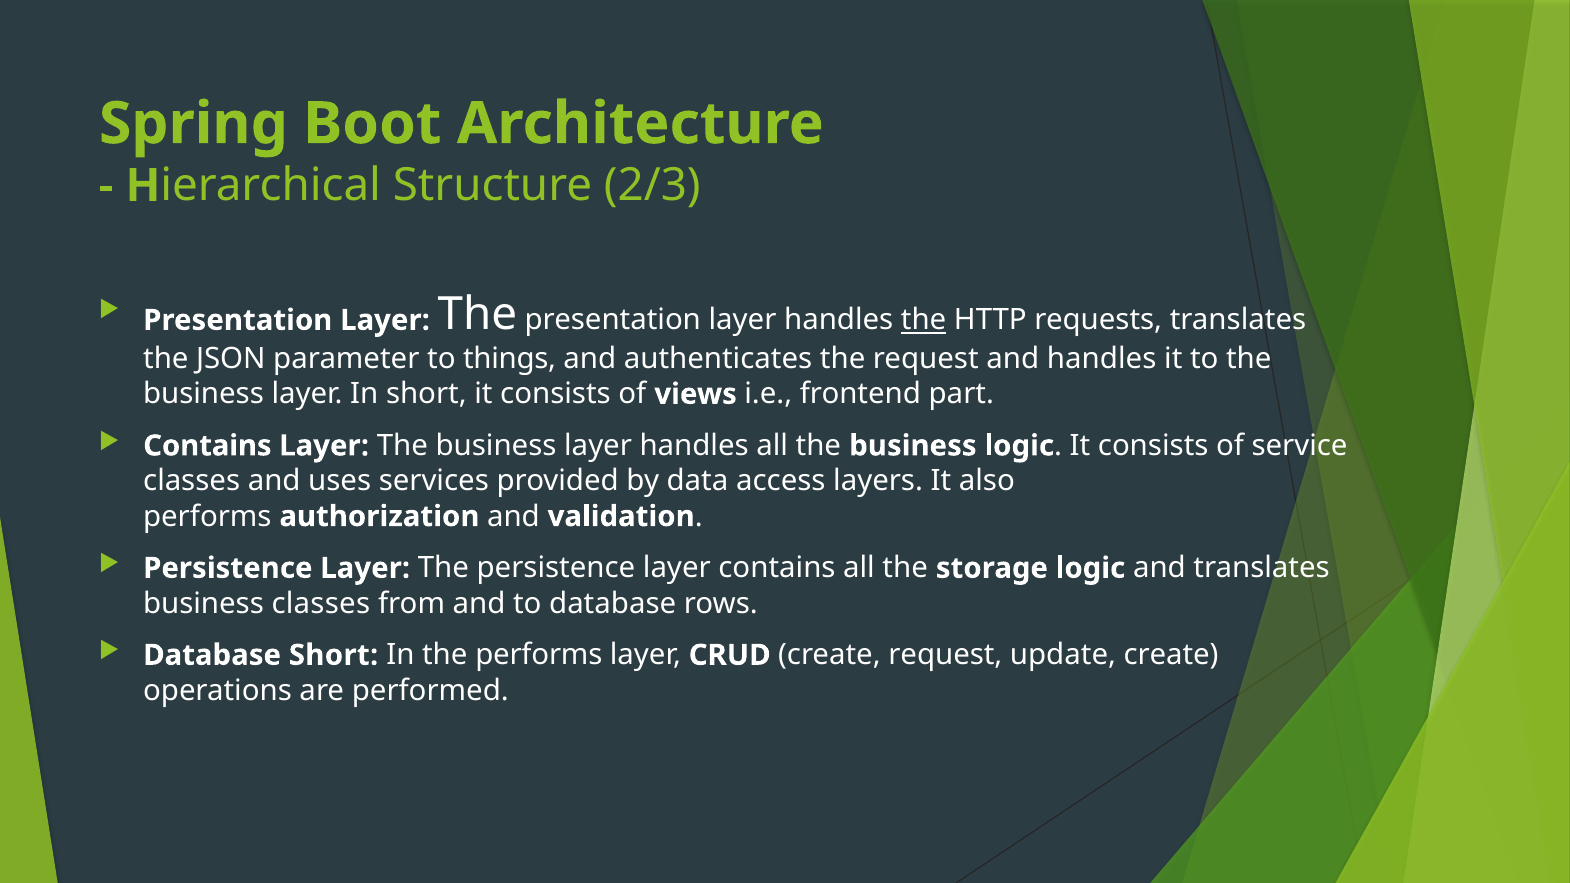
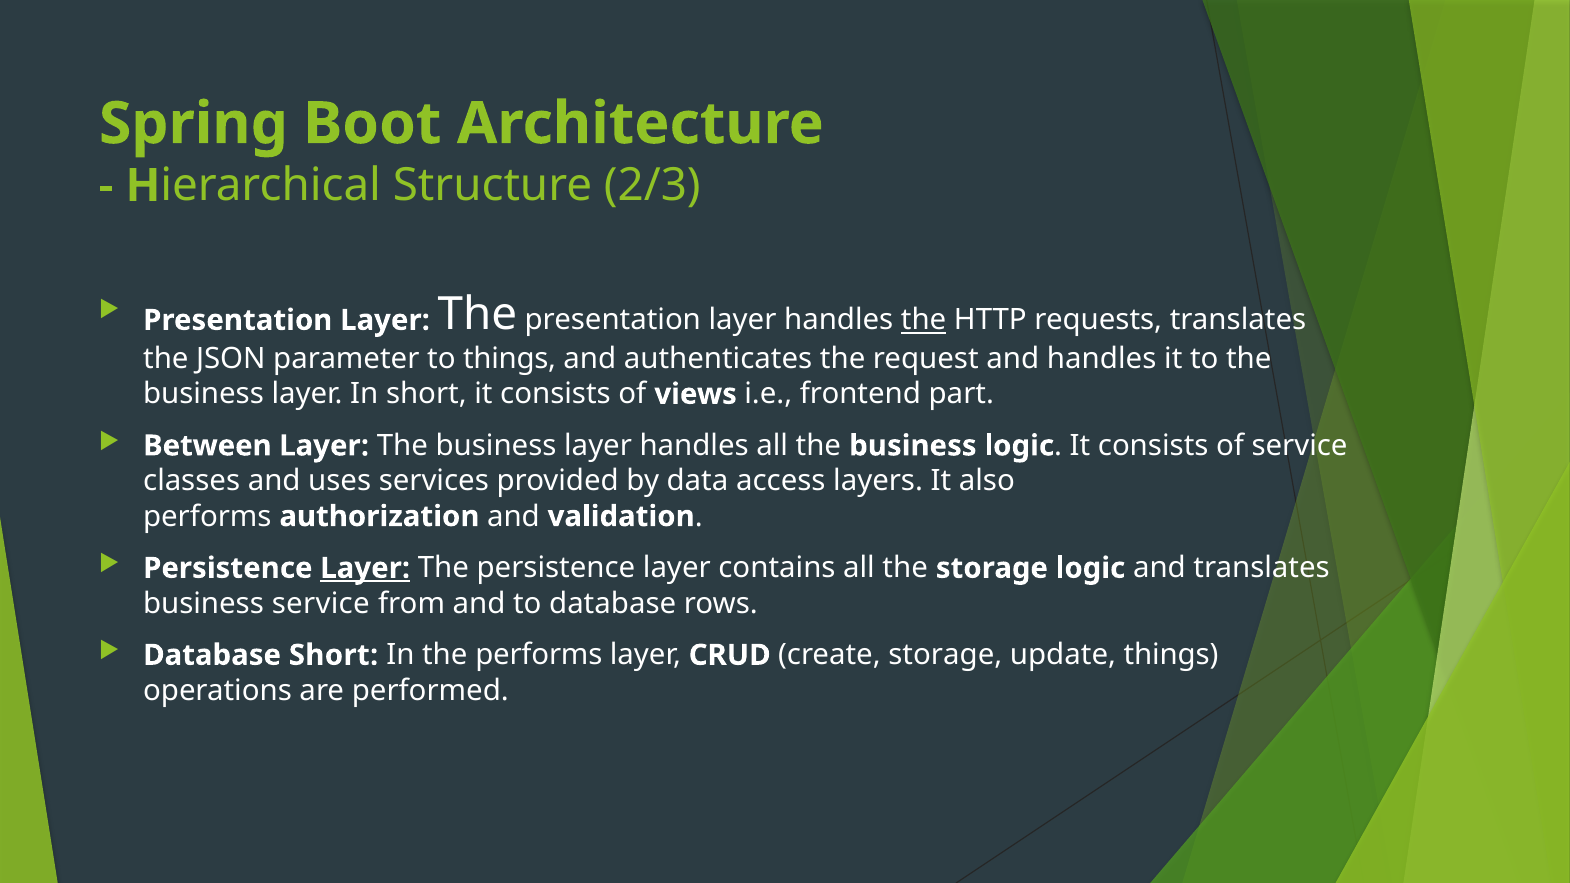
Contains at (207, 446): Contains -> Between
Layer at (365, 568) underline: none -> present
business classes: classes -> service
create request: request -> storage
update create: create -> things
